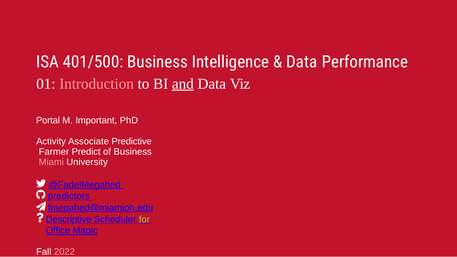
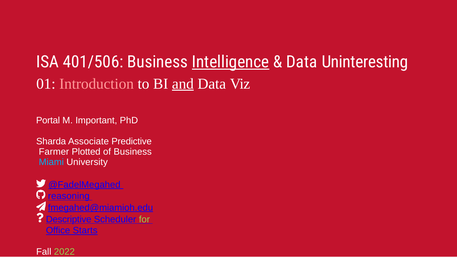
401/500: 401/500 -> 401/506
Intelligence underline: none -> present
Performance: Performance -> Uninteresting
Activity: Activity -> Sharda
Predict: Predict -> Plotted
Miami colour: pink -> light blue
predictors: predictors -> reasoning
Magic: Magic -> Starts
2022 colour: pink -> light green
